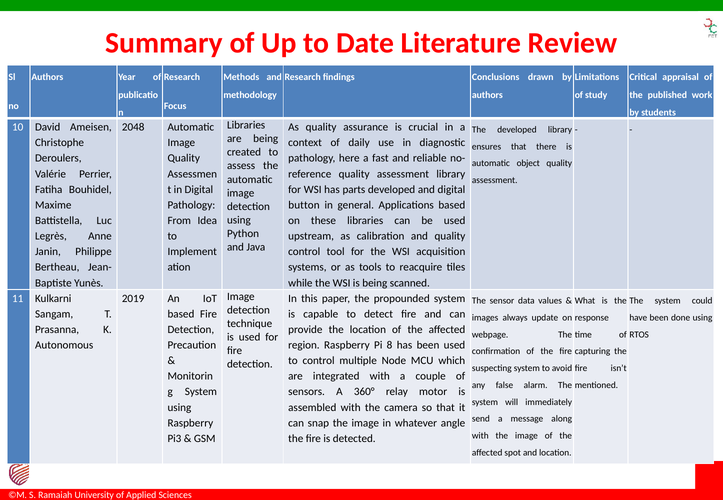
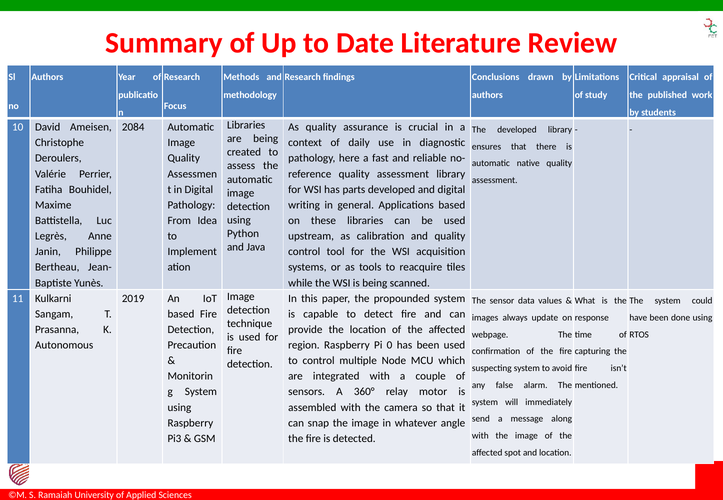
2048: 2048 -> 2084
object: object -> native
button: button -> writing
8: 8 -> 0
